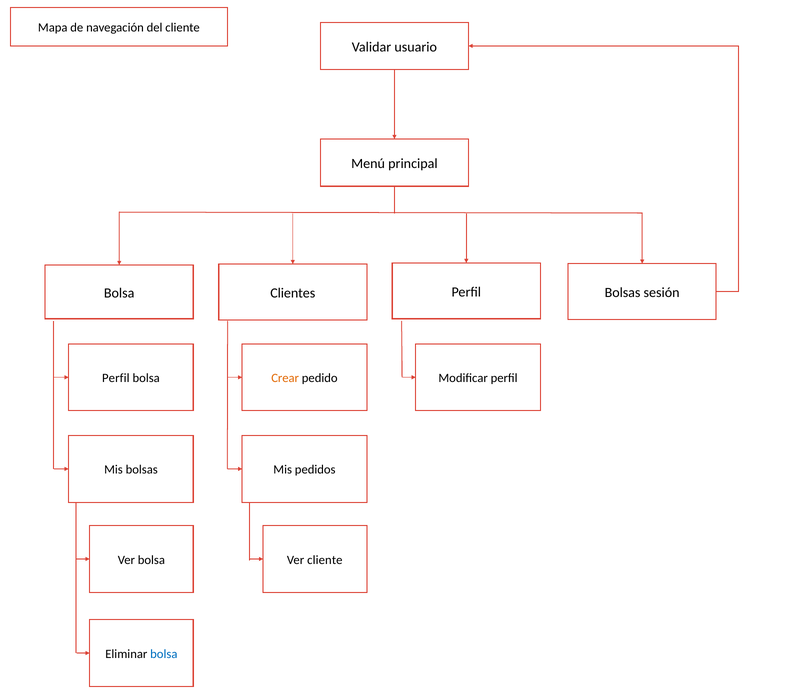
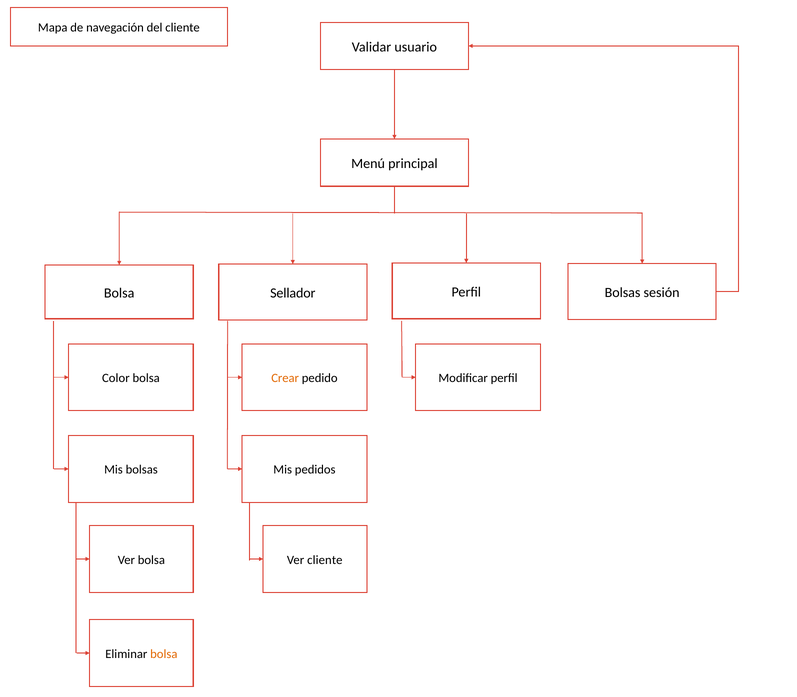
Clientes: Clientes -> Sellador
Perfil at (116, 378): Perfil -> Color
bolsa at (164, 654) colour: blue -> orange
